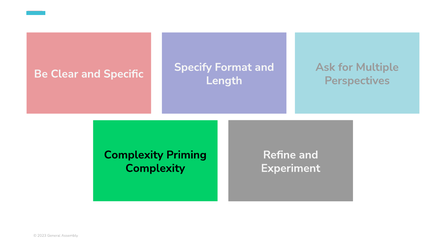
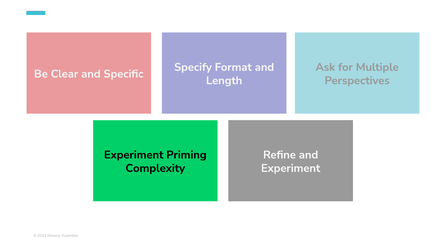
Complexity at (134, 155): Complexity -> Experiment
